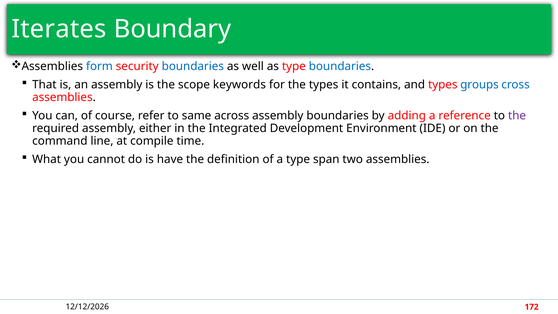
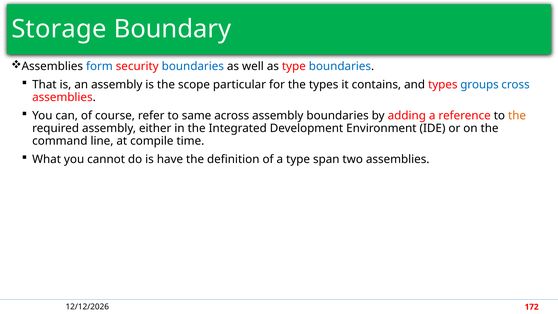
Iterates: Iterates -> Storage
keywords: keywords -> particular
the at (517, 116) colour: purple -> orange
